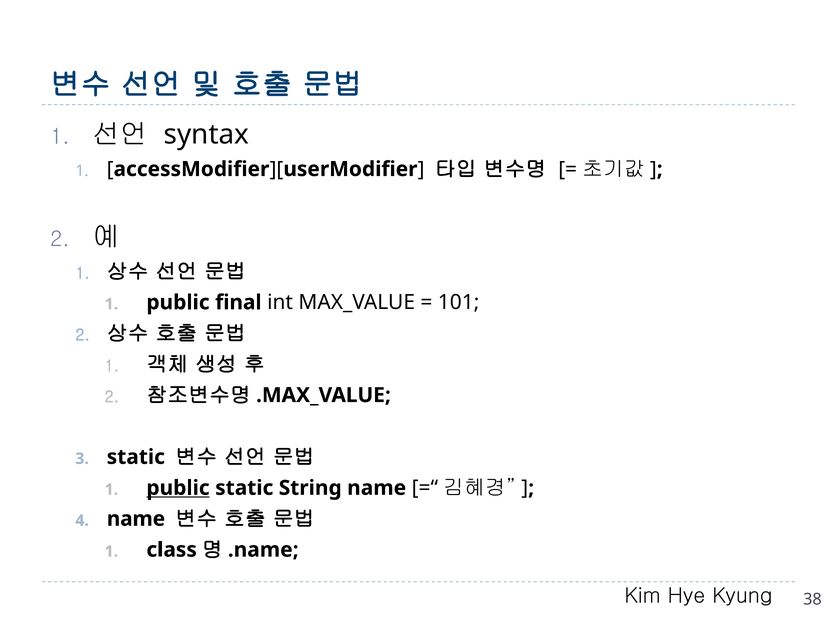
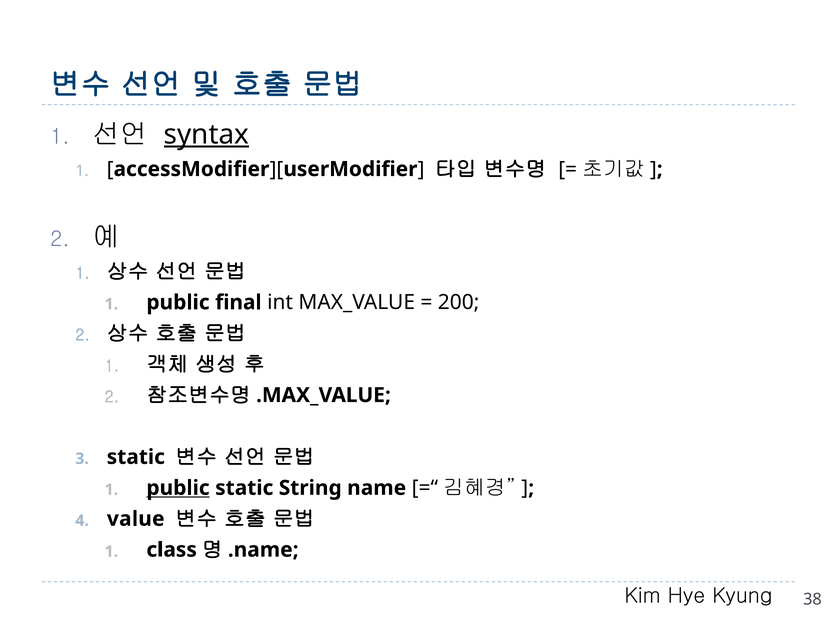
syntax underline: none -> present
101: 101 -> 200
name at (136, 519): name -> value
